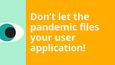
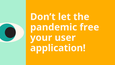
files: files -> free
